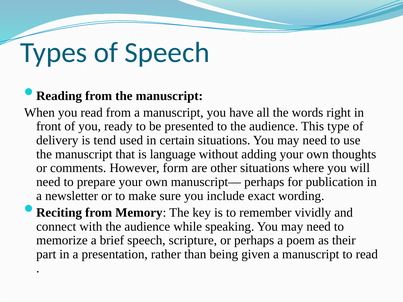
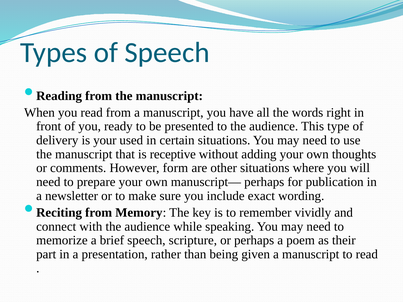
is tend: tend -> your
language: language -> receptive
